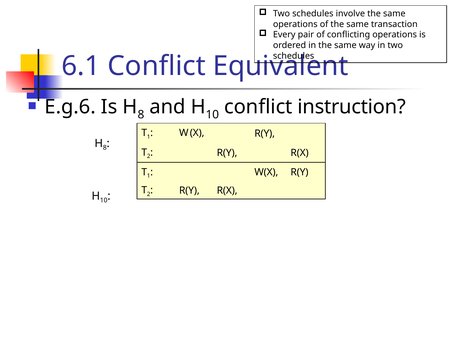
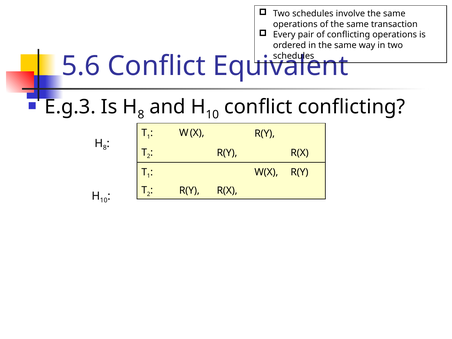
6.1: 6.1 -> 5.6
E.g.6: E.g.6 -> E.g.3
conflict instruction: instruction -> conflicting
